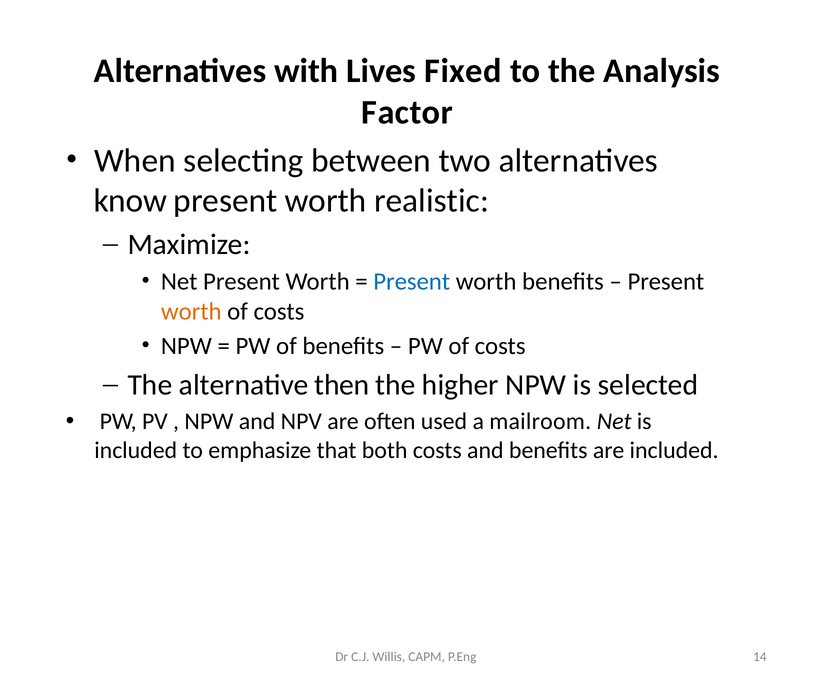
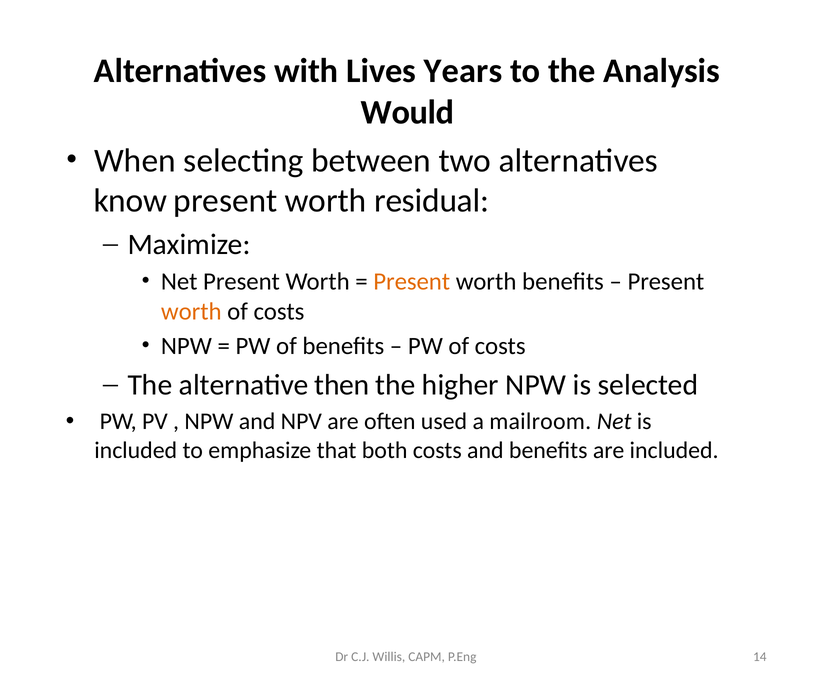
Fixed: Fixed -> Years
Factor: Factor -> Would
realistic: realistic -> residual
Present at (412, 282) colour: blue -> orange
